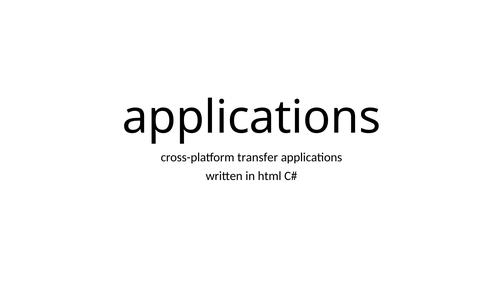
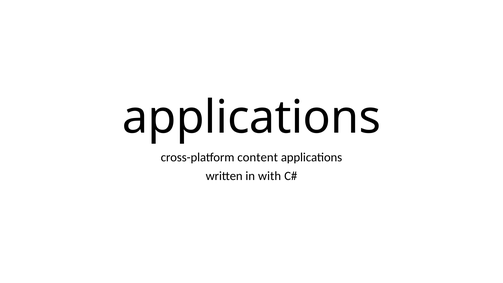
transfer: transfer -> content
html: html -> with
